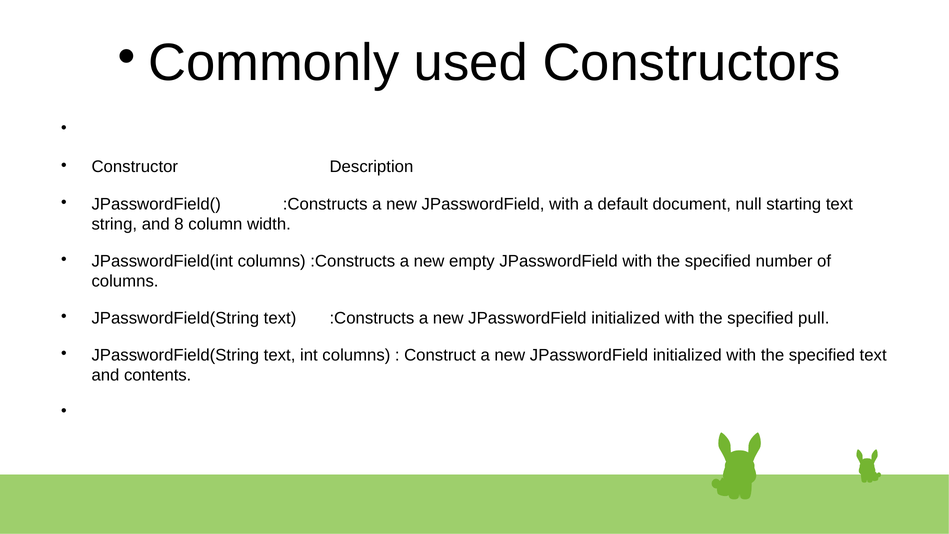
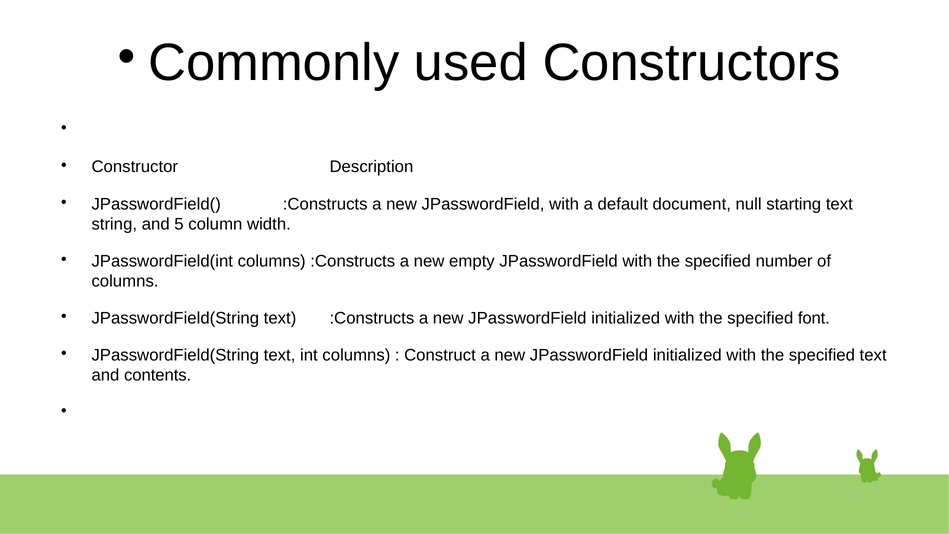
8: 8 -> 5
pull: pull -> font
